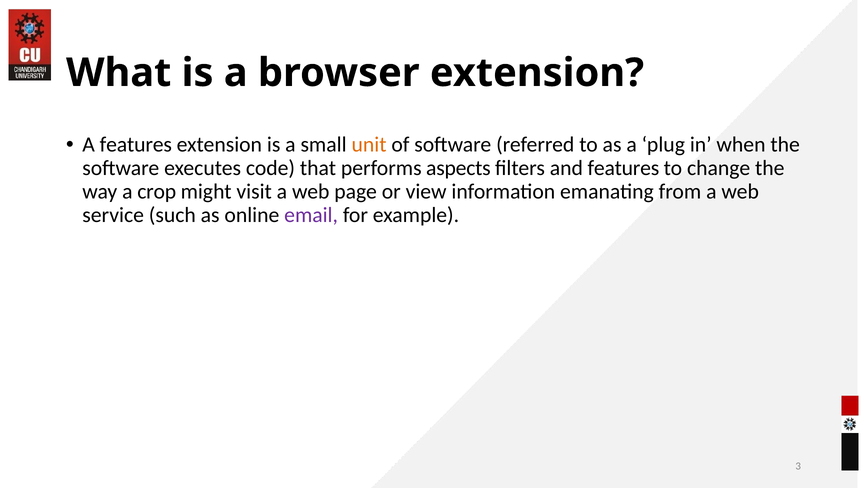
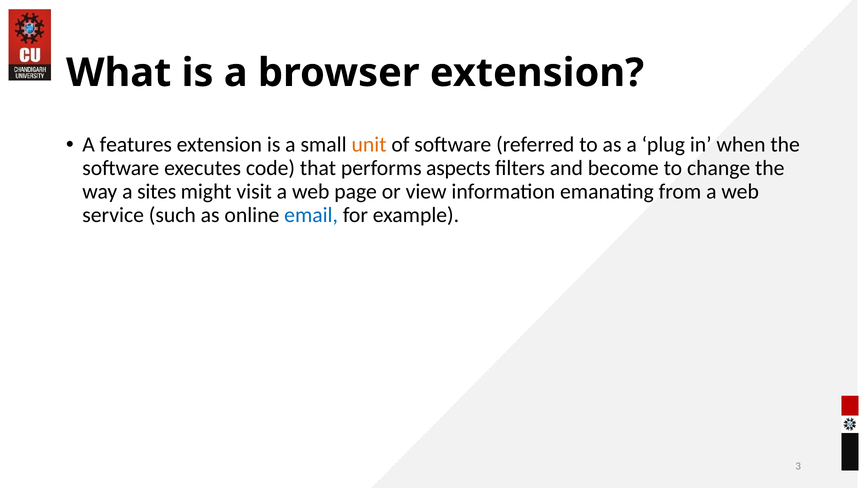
and features: features -> become
crop: crop -> sites
email colour: purple -> blue
